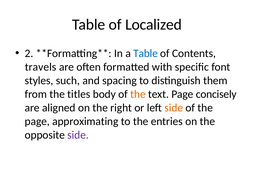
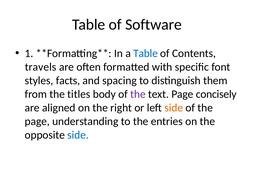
Localized: Localized -> Software
2: 2 -> 1
such: such -> facts
the at (138, 94) colour: orange -> purple
approximating: approximating -> understanding
side at (78, 135) colour: purple -> blue
